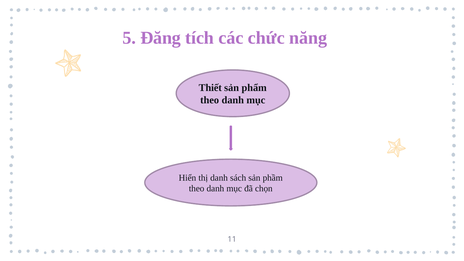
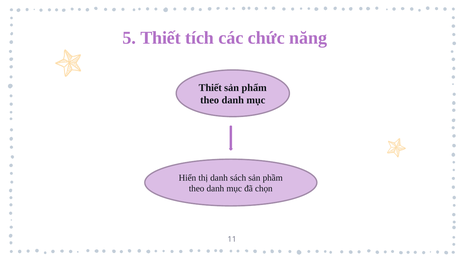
5 Đăng: Đăng -> Thiết
